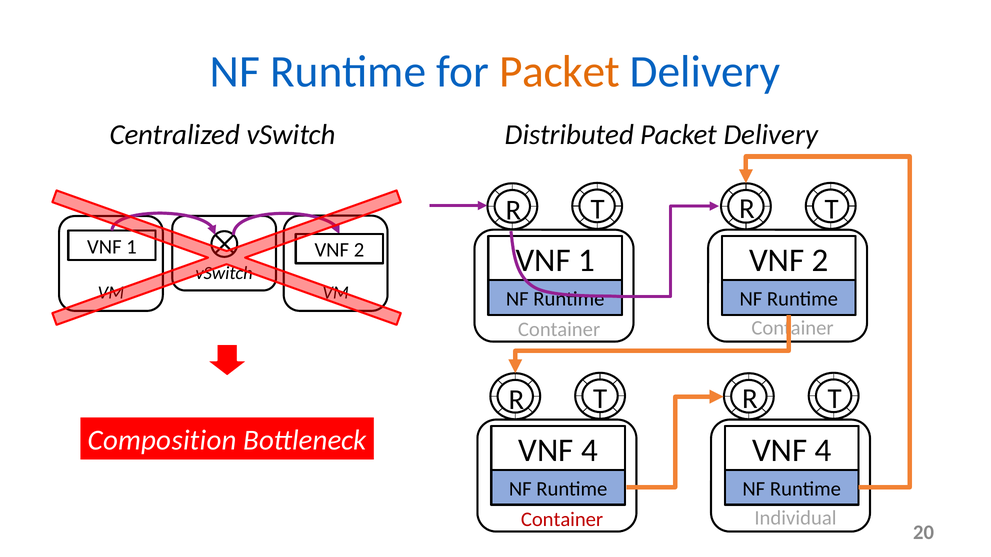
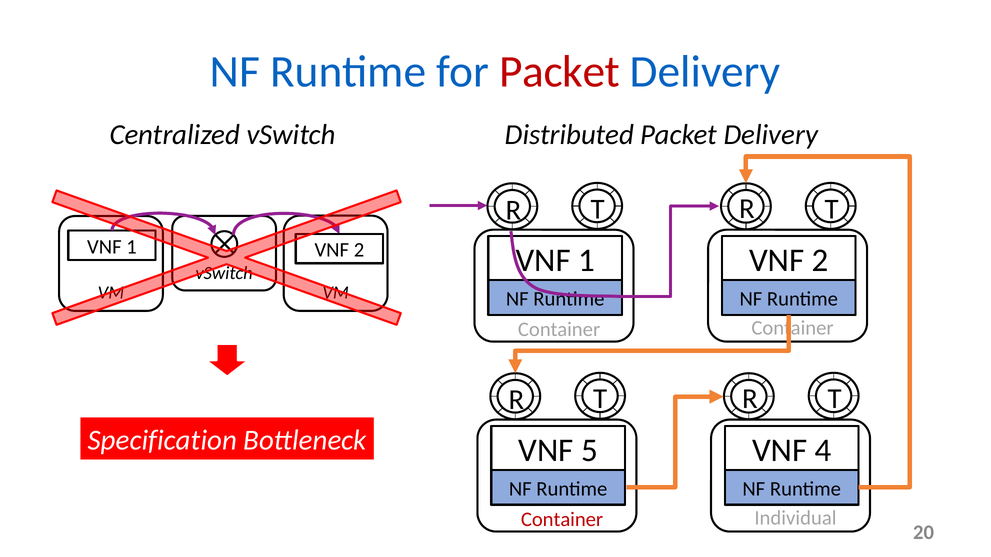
Packet at (560, 72) colour: orange -> red
Composition: Composition -> Specification
4 at (589, 451): 4 -> 5
